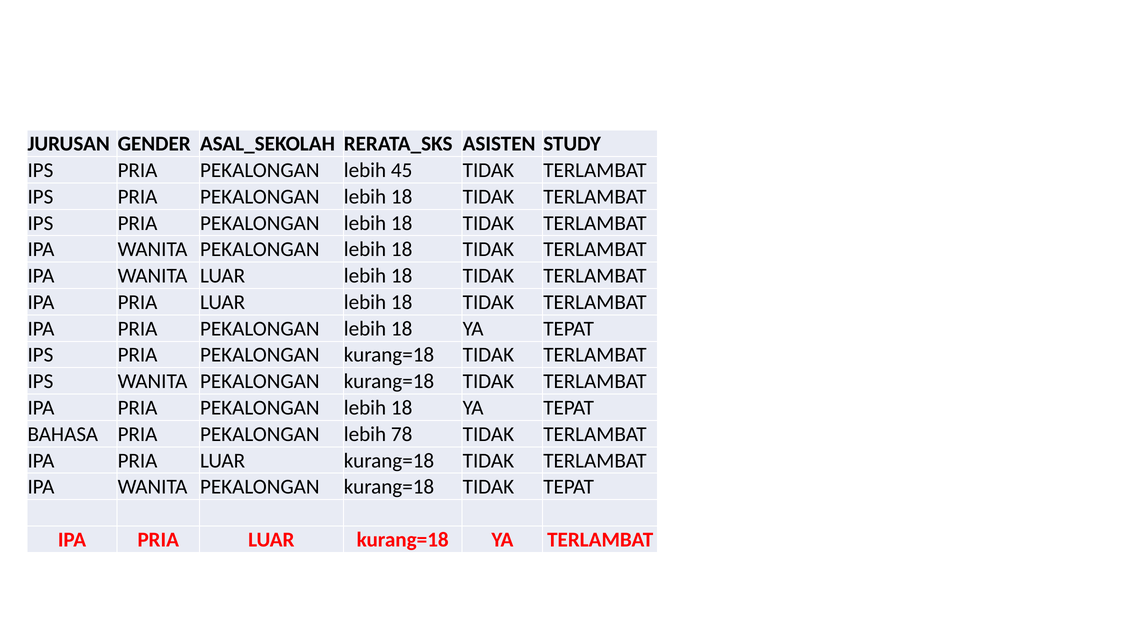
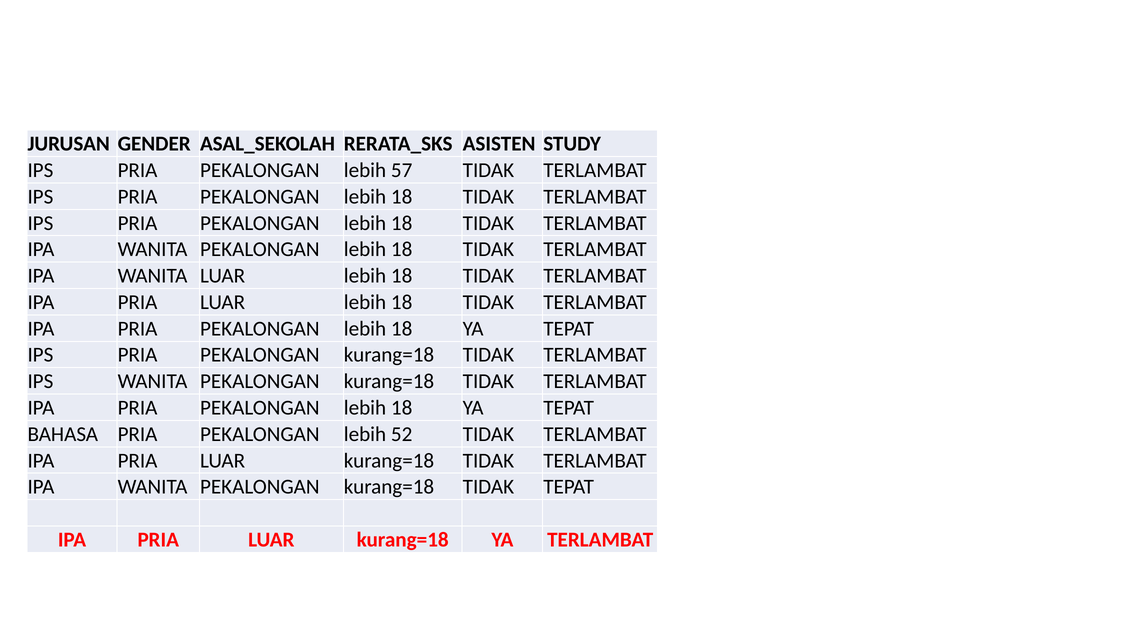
45: 45 -> 57
78: 78 -> 52
